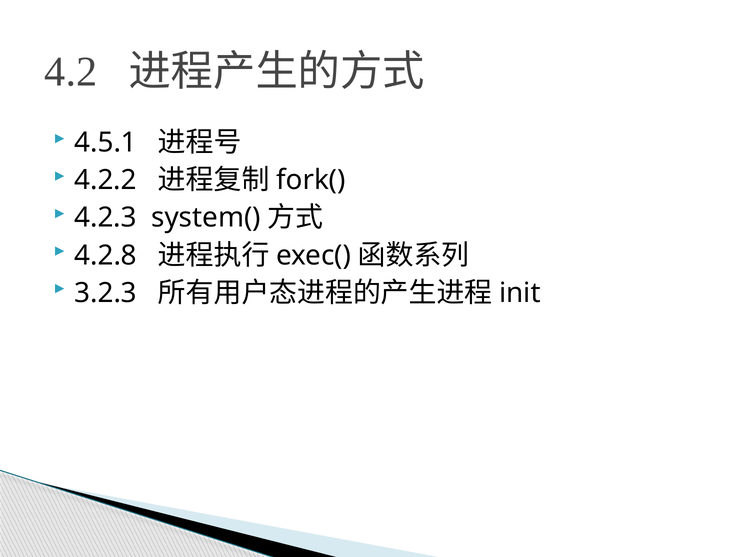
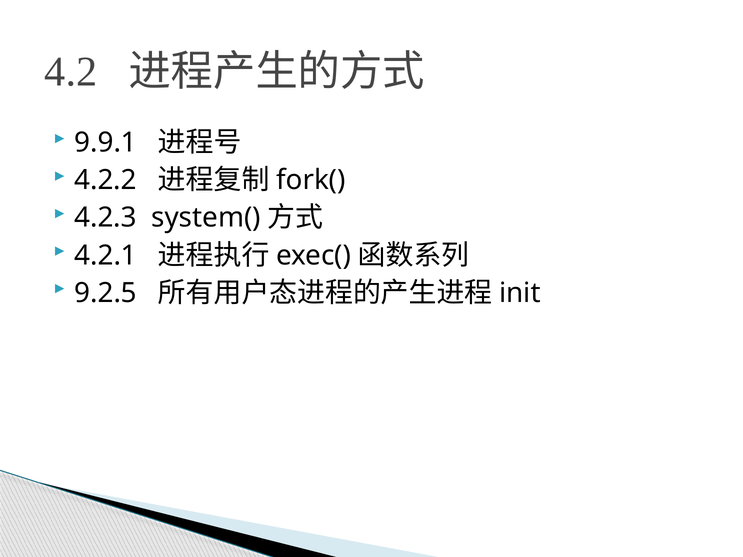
4.5.1: 4.5.1 -> 9.9.1
4.2.8: 4.2.8 -> 4.2.1
3.2.3: 3.2.3 -> 9.2.5
